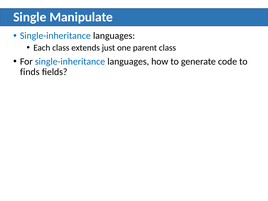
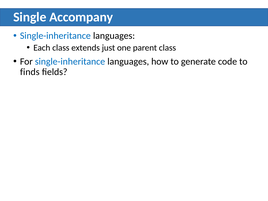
Manipulate: Manipulate -> Accompany
